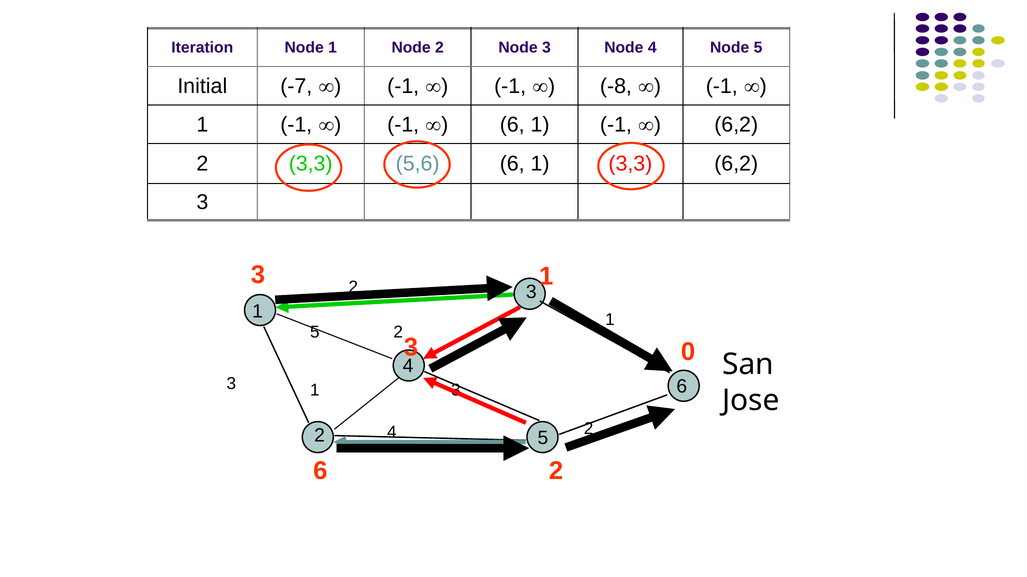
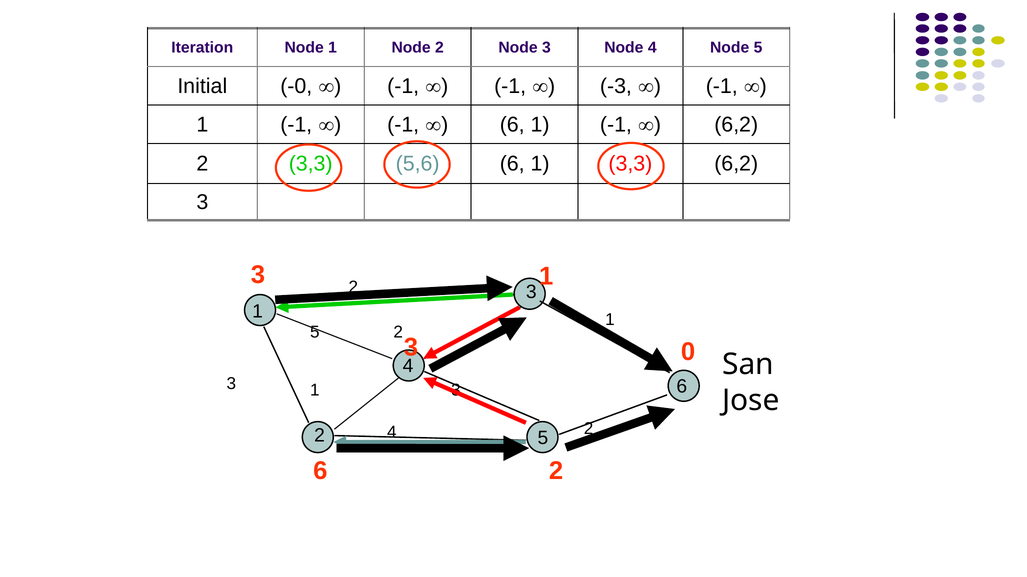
-7: -7 -> -0
-8: -8 -> -3
